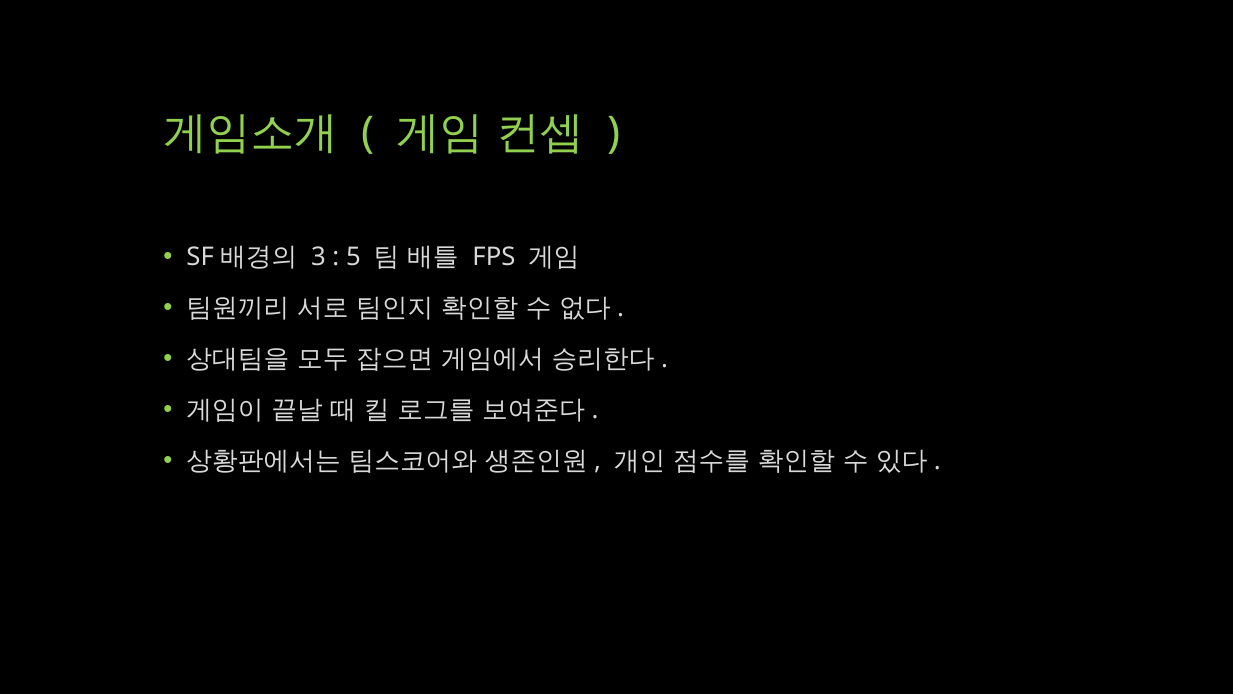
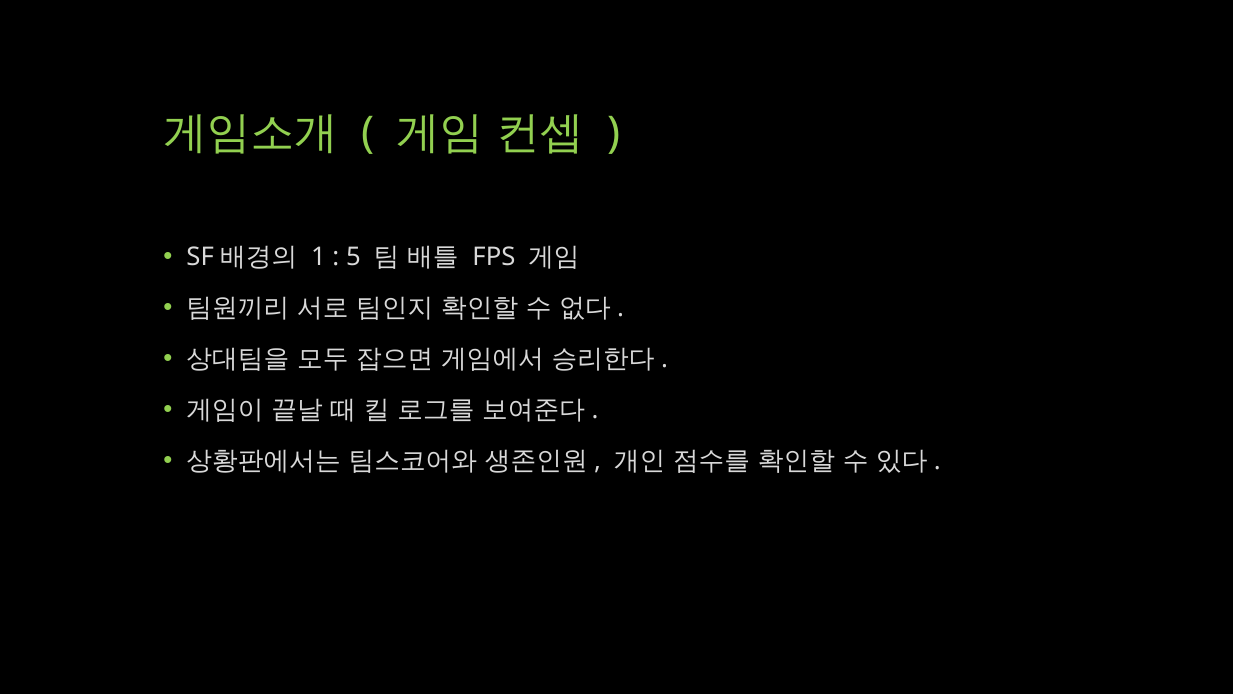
3: 3 -> 1
